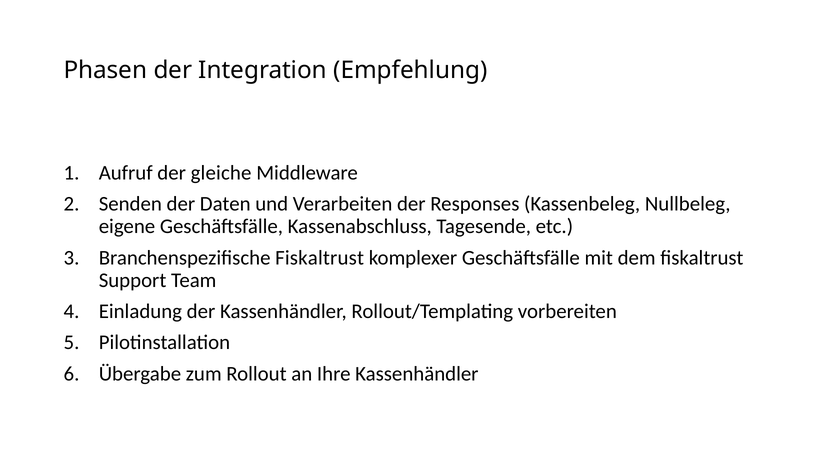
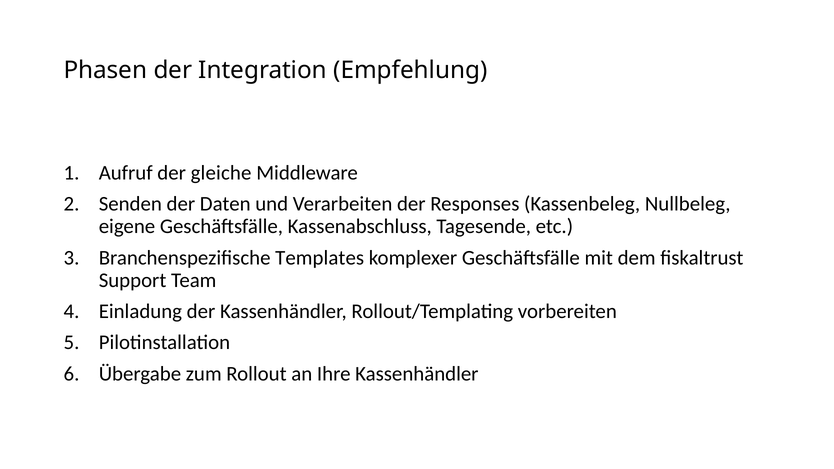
Branchenspezifische Fiskaltrust: Fiskaltrust -> Templates
